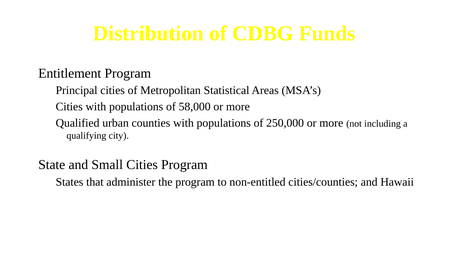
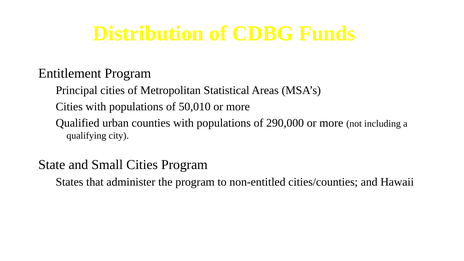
58,000: 58,000 -> 50,010
250,000: 250,000 -> 290,000
